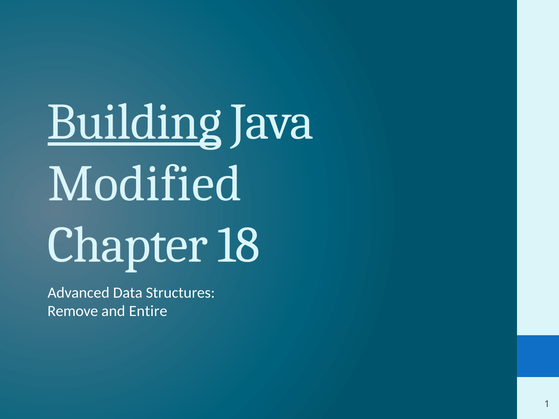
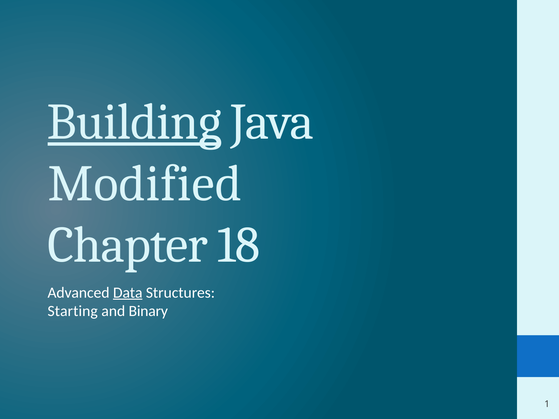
Data underline: none -> present
Remove: Remove -> Starting
Entire: Entire -> Binary
